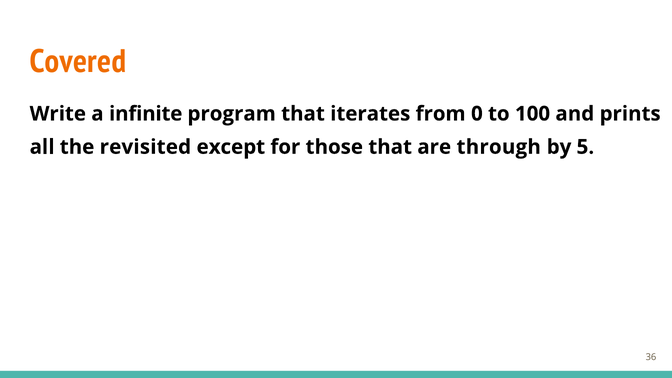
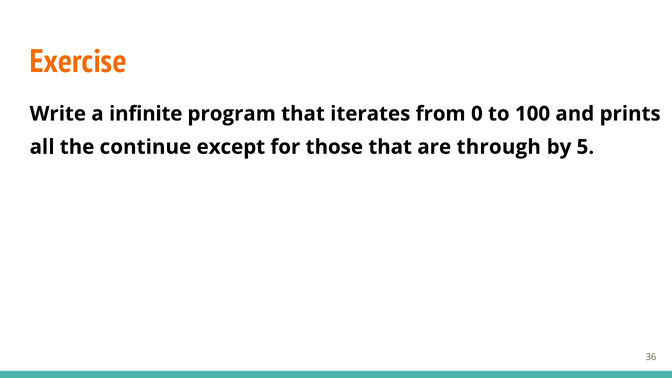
Covered: Covered -> Exercise
revisited: revisited -> continue
